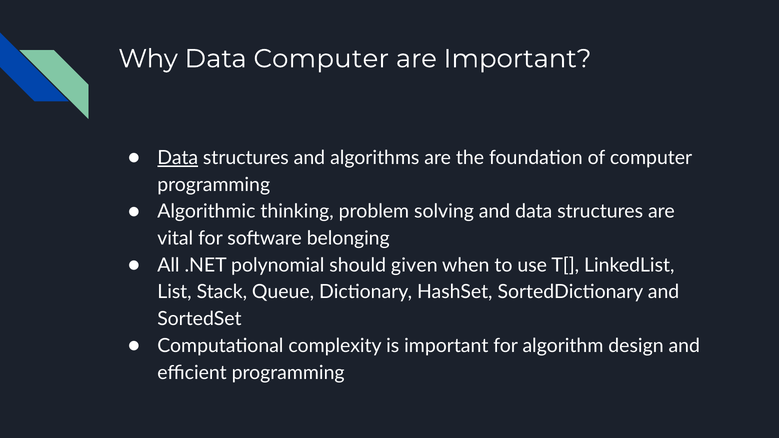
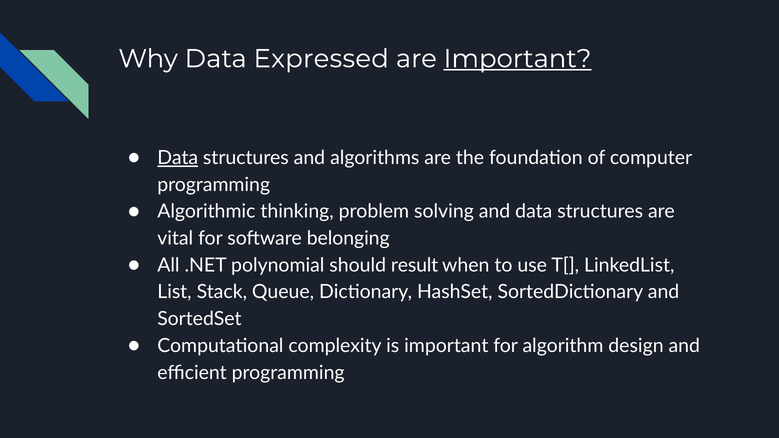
Data Computer: Computer -> Expressed
Important at (518, 59) underline: none -> present
given: given -> result
